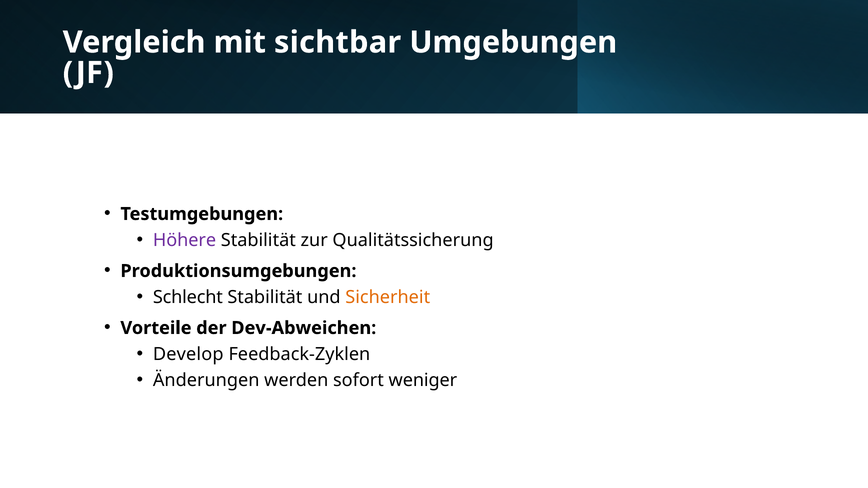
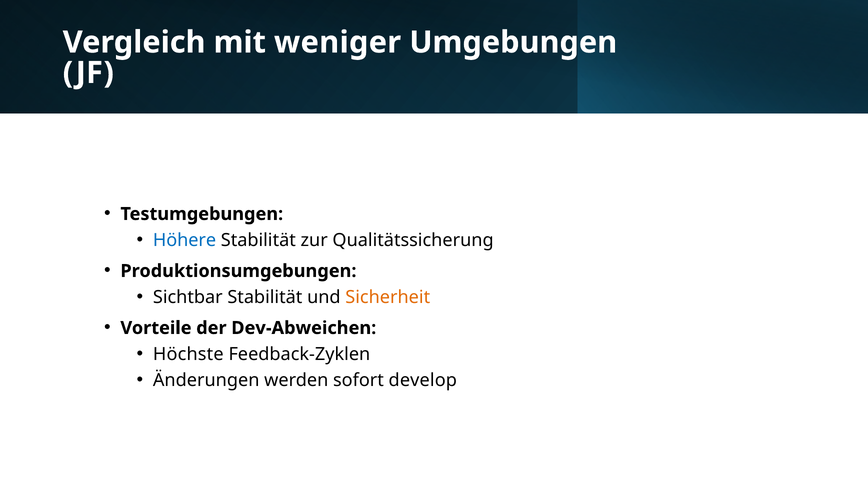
sichtbar: sichtbar -> weniger
Höhere colour: purple -> blue
Schlecht: Schlecht -> Sichtbar
Develop: Develop -> Höchste
weniger: weniger -> develop
